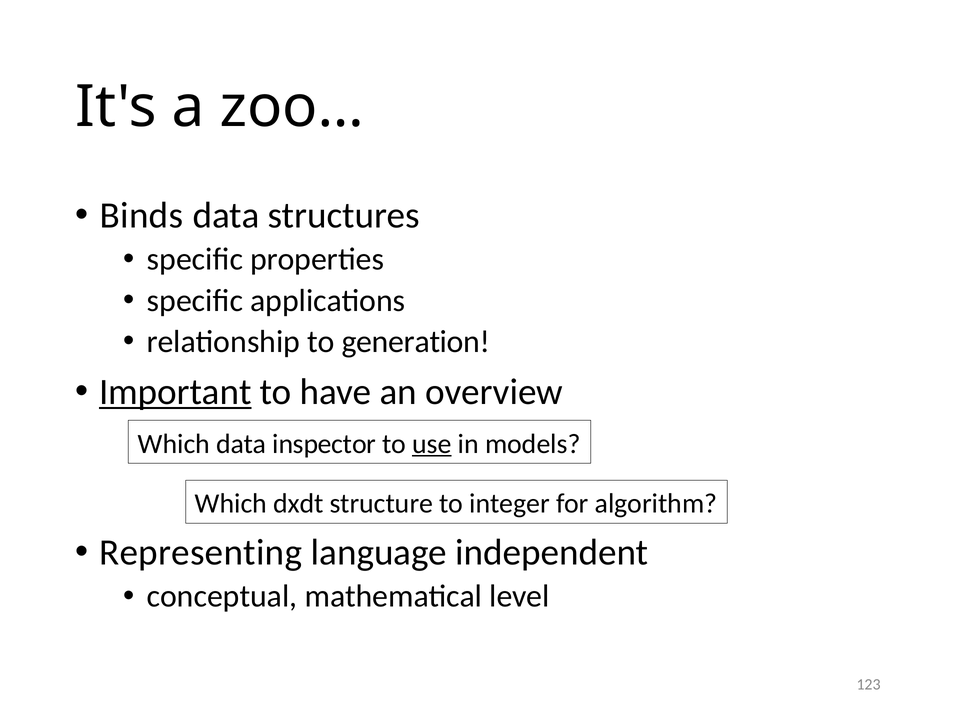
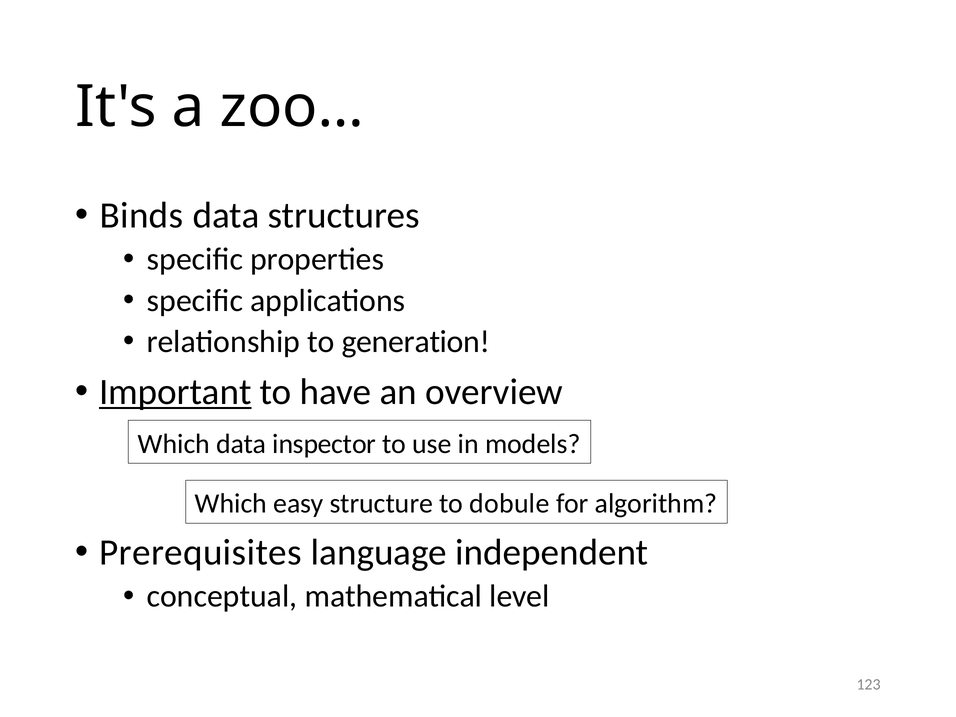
use underline: present -> none
dxdt: dxdt -> easy
integer: integer -> dobule
Representing: Representing -> Prerequisites
